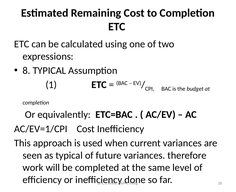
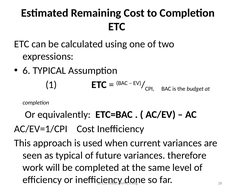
8: 8 -> 6
